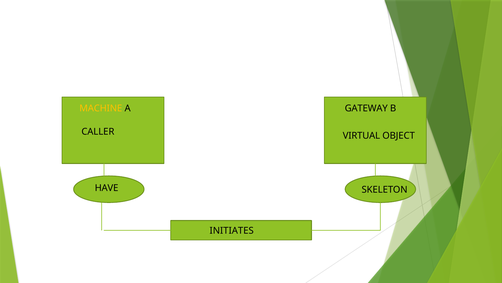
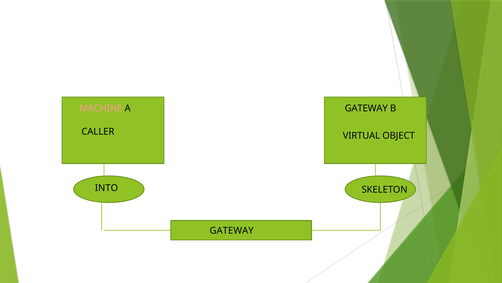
MACHINE colour: yellow -> pink
HAVE: HAVE -> INTO
INITIATES at (232, 230): INITIATES -> GATEWAY
